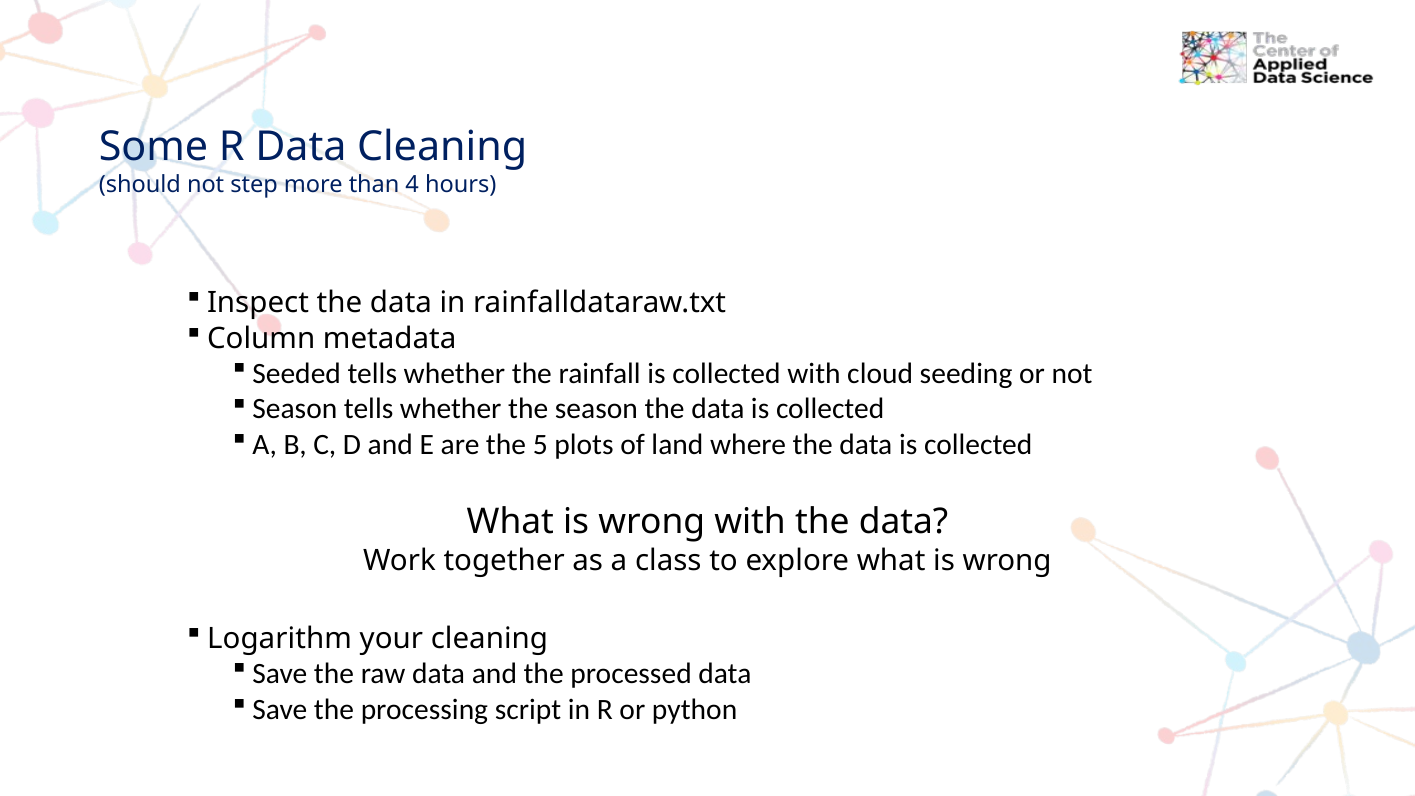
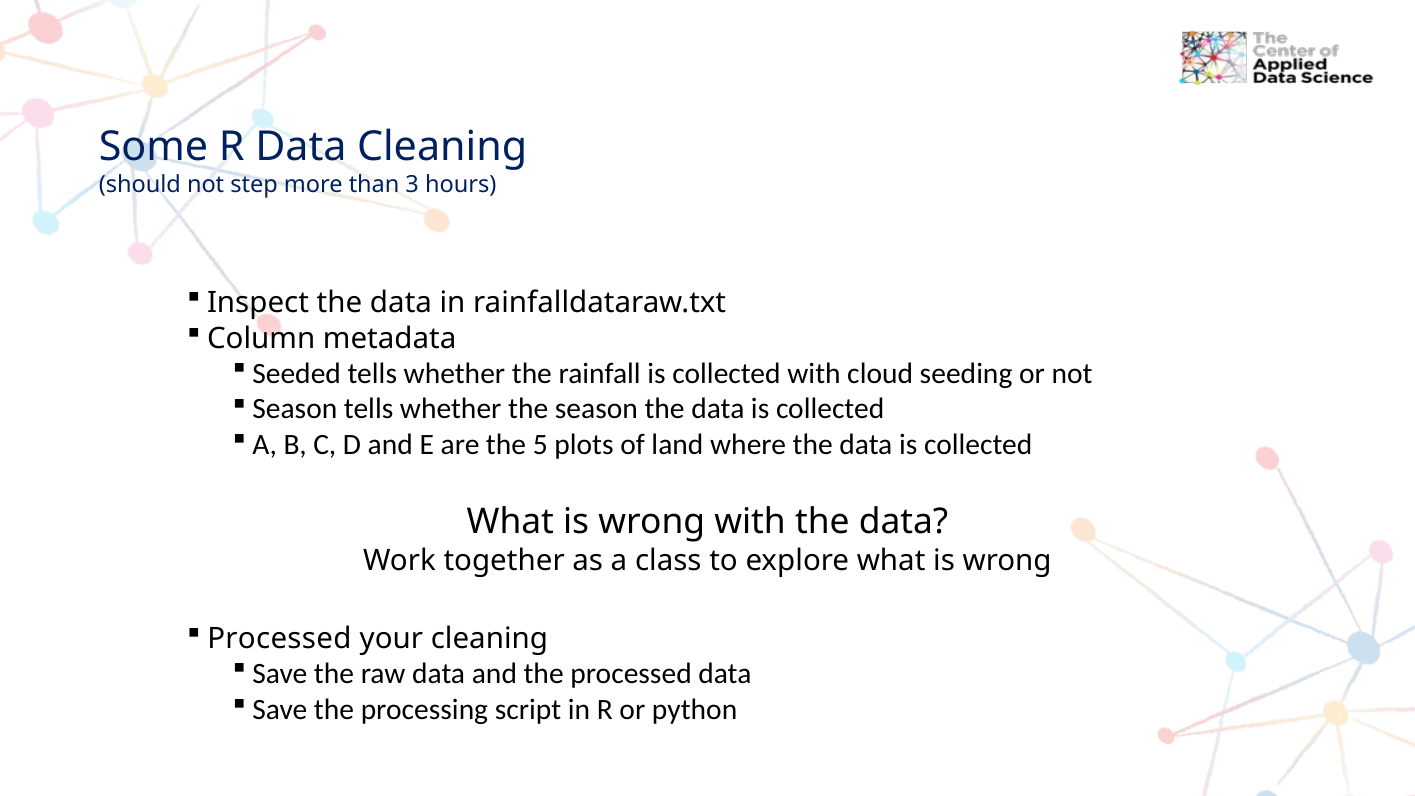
4: 4 -> 3
Logarithm at (279, 639): Logarithm -> Processed
